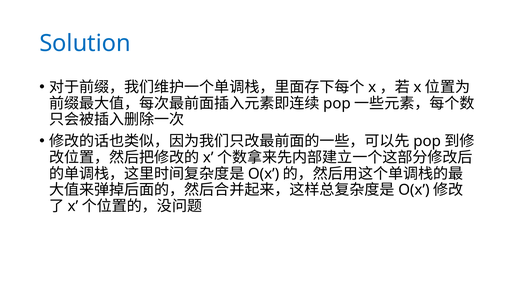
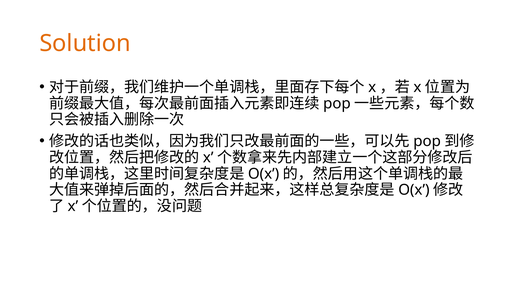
Solution colour: blue -> orange
